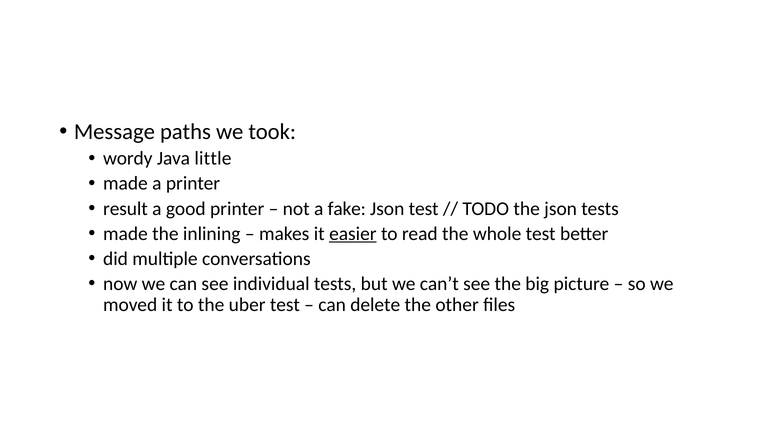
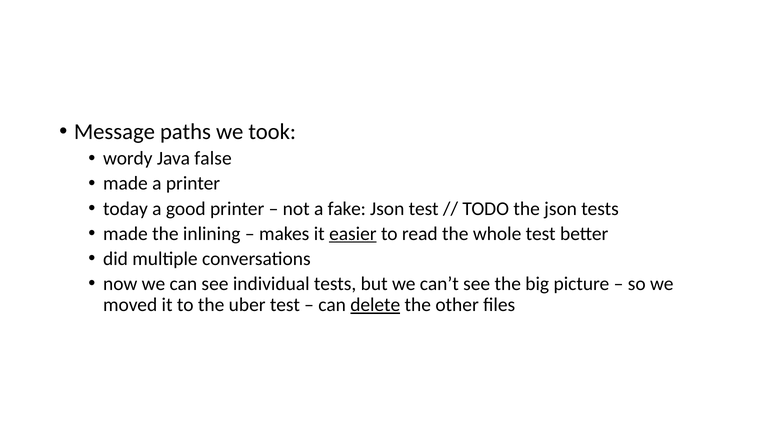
little: little -> false
result: result -> today
delete underline: none -> present
